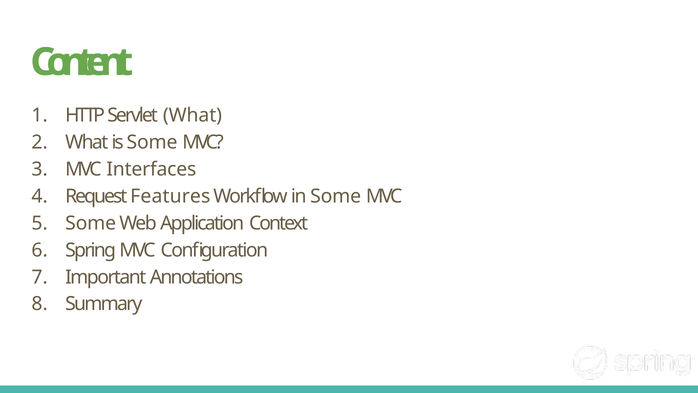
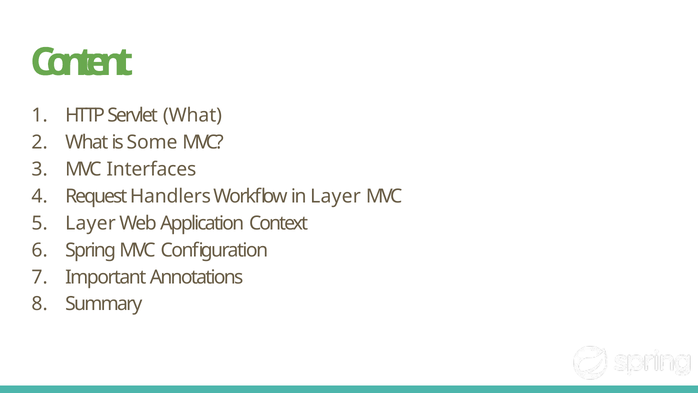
Features: Features -> Handlers
in Some: Some -> Layer
Some at (91, 223): Some -> Layer
